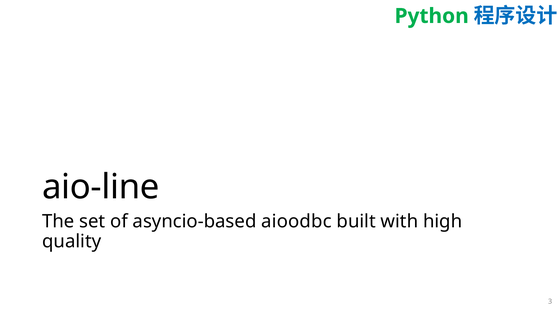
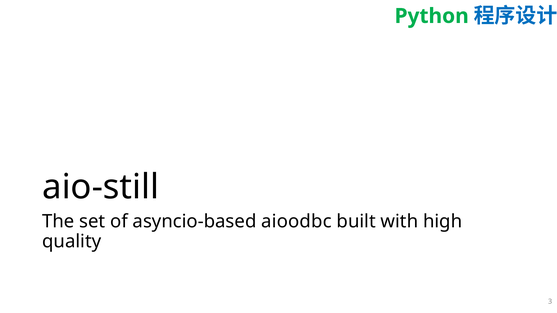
aio-line: aio-line -> aio-still
